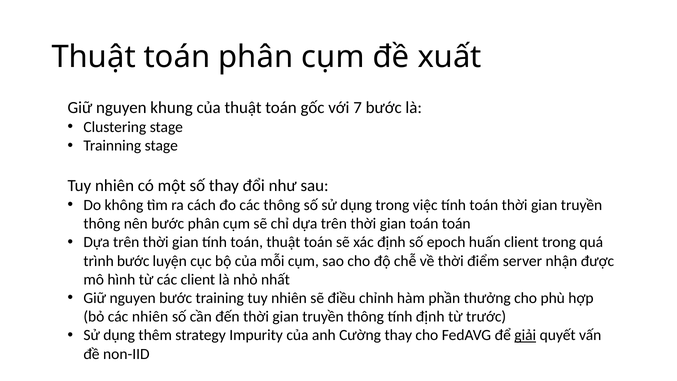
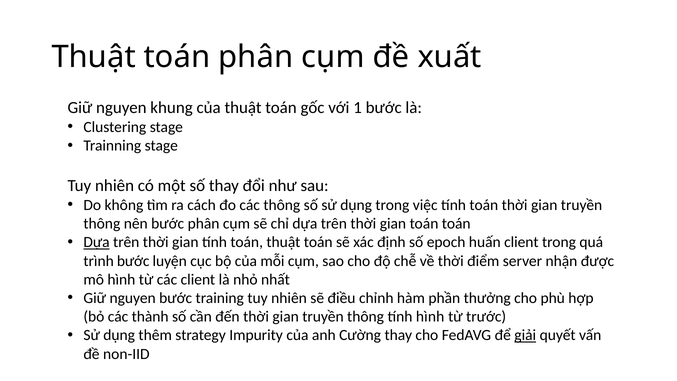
7: 7 -> 1
Dựa at (97, 242) underline: none -> present
các nhiên: nhiên -> thành
tính định: định -> hình
